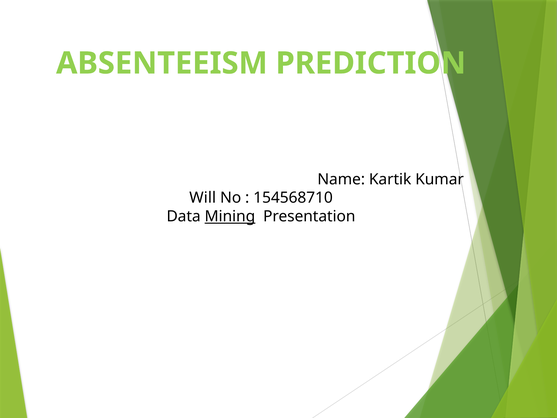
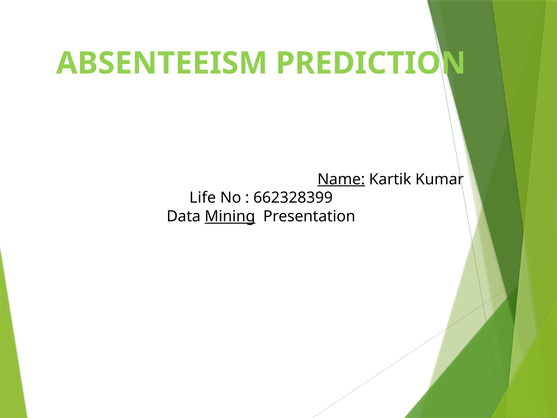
Name underline: none -> present
Will: Will -> Life
154568710: 154568710 -> 662328399
